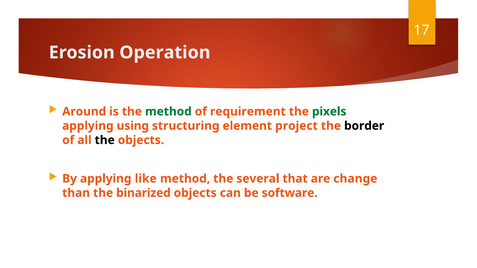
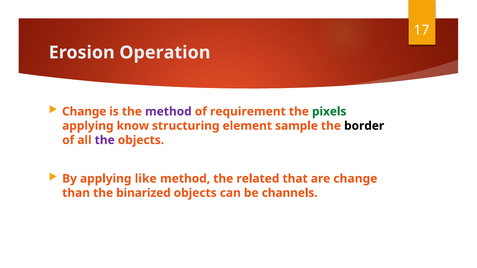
Around at (84, 112): Around -> Change
method at (168, 112) colour: green -> purple
using: using -> know
project: project -> sample
the at (105, 140) colour: black -> purple
several: several -> related
software: software -> channels
